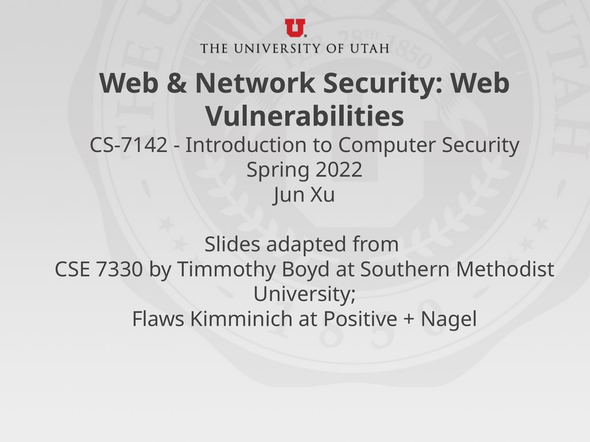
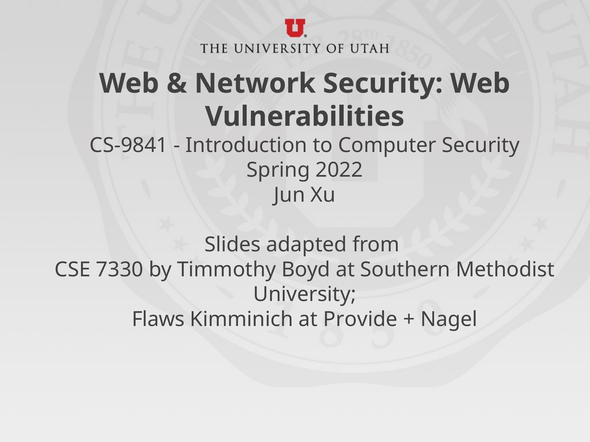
CS-7142: CS-7142 -> CS-9841
Positive: Positive -> Provide
